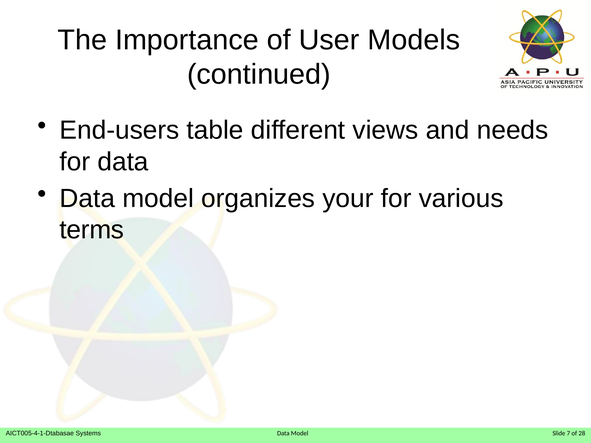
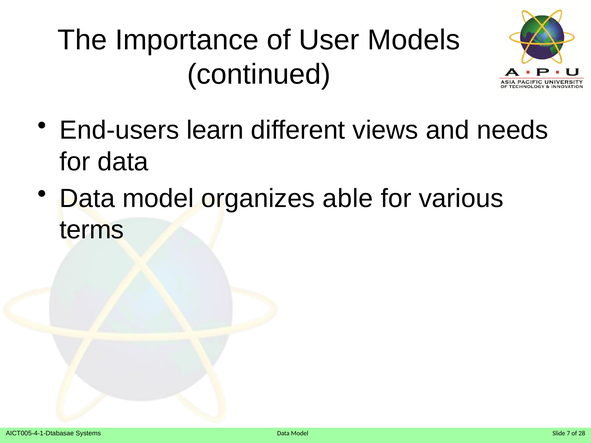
table: table -> learn
your: your -> able
